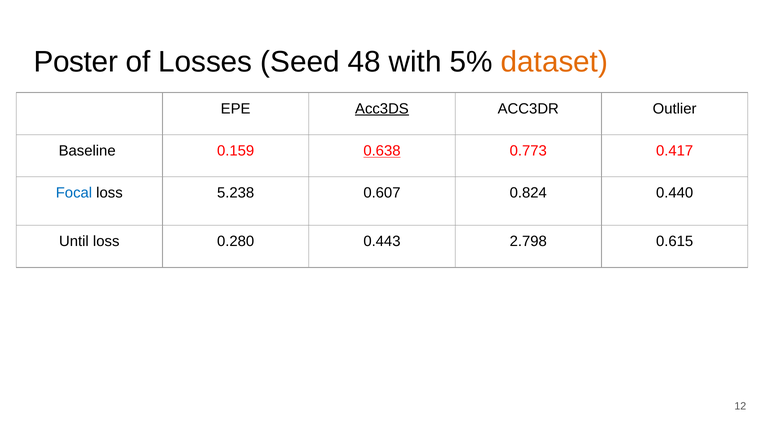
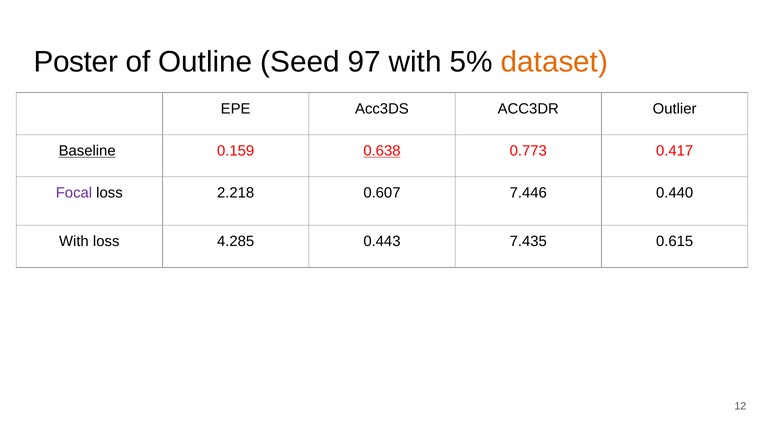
Losses: Losses -> Outline
48: 48 -> 97
Acc3DS underline: present -> none
Baseline underline: none -> present
Focal colour: blue -> purple
5.238: 5.238 -> 2.218
0.824: 0.824 -> 7.446
Until at (74, 241): Until -> With
0.280: 0.280 -> 4.285
2.798: 2.798 -> 7.435
